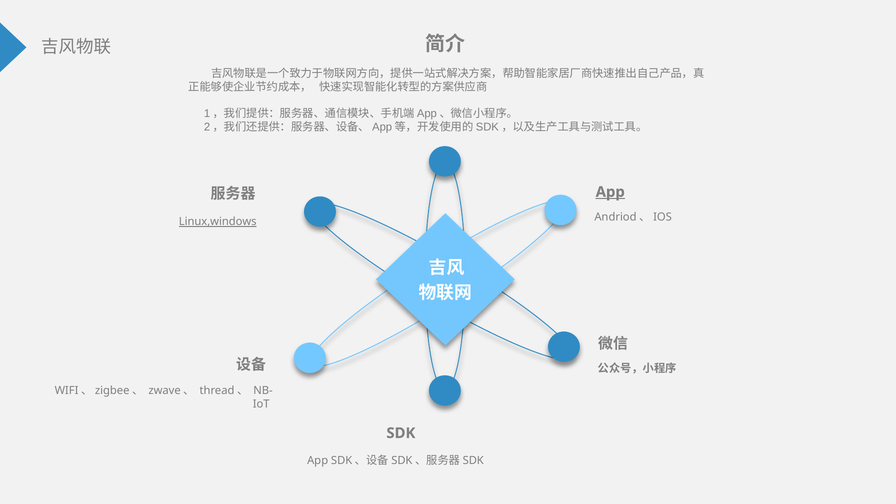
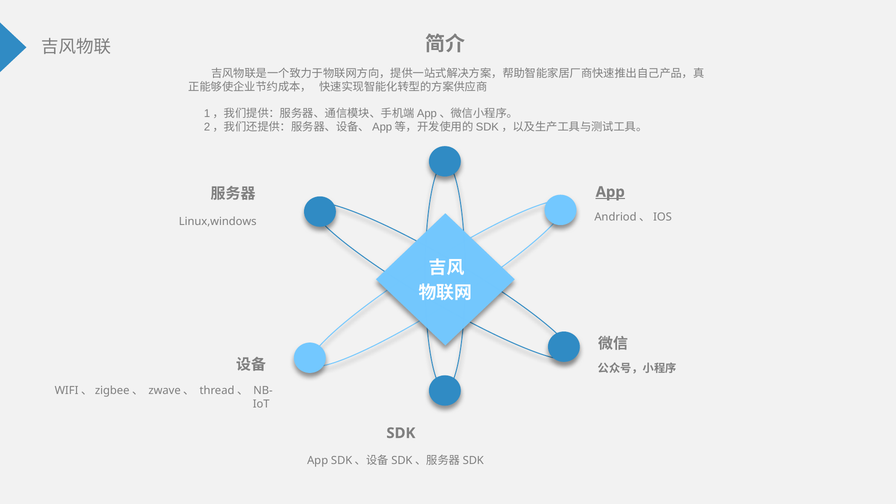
Linux,windows underline: present -> none
